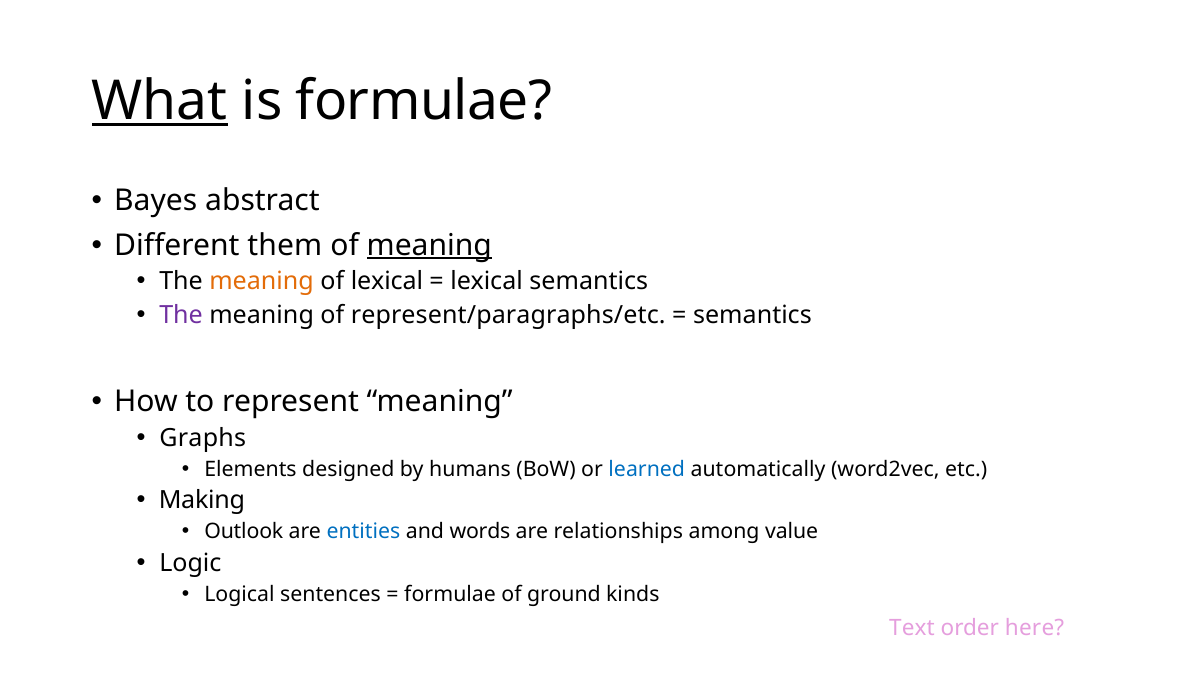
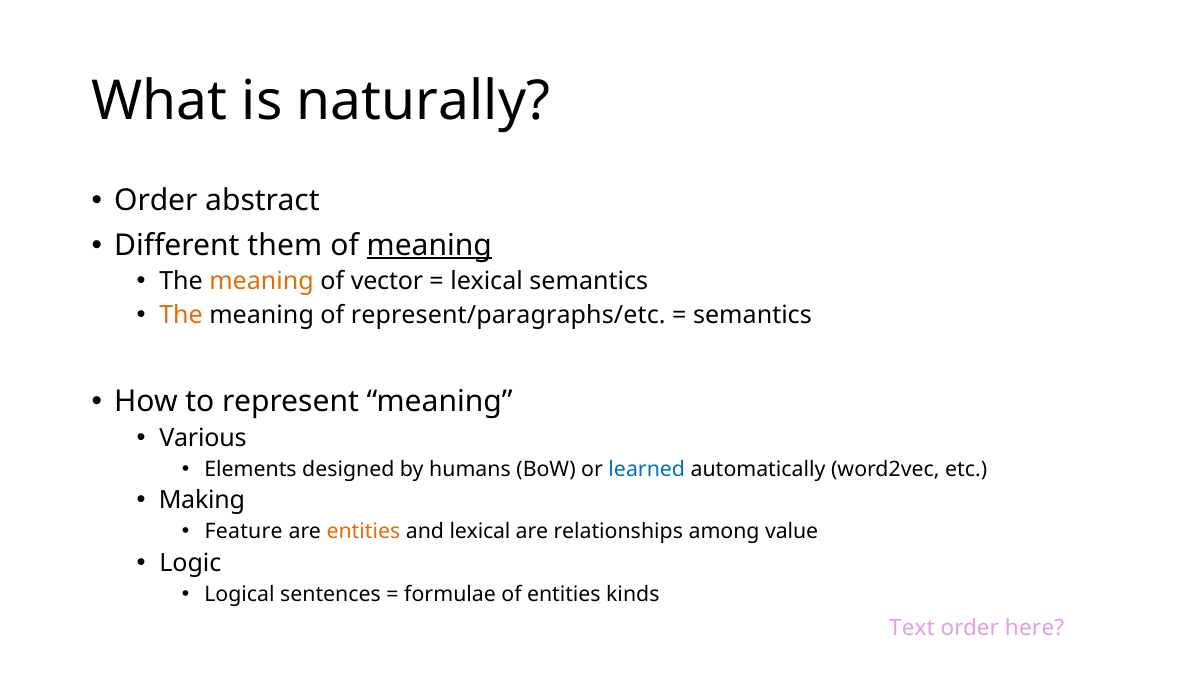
What underline: present -> none
is formulae: formulae -> naturally
Bayes at (156, 201): Bayes -> Order
of lexical: lexical -> vector
The at (181, 315) colour: purple -> orange
Graphs: Graphs -> Various
Outlook: Outlook -> Feature
entities at (363, 532) colour: blue -> orange
and words: words -> lexical
of ground: ground -> entities
